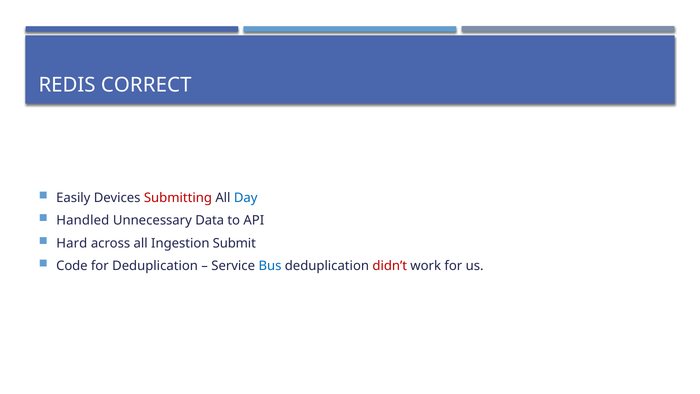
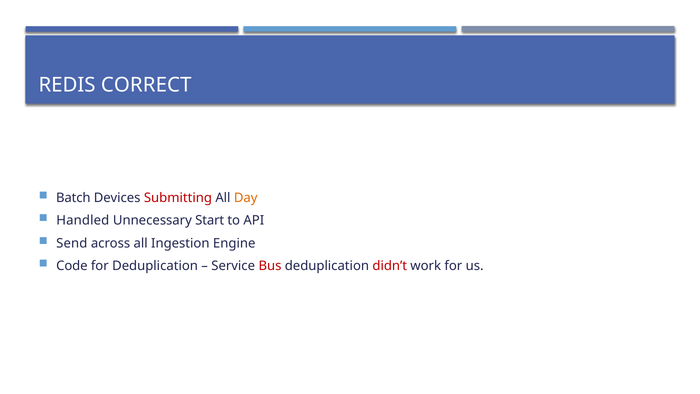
Easily: Easily -> Batch
Day colour: blue -> orange
Data: Data -> Start
Hard: Hard -> Send
Submit: Submit -> Engine
Bus colour: blue -> red
